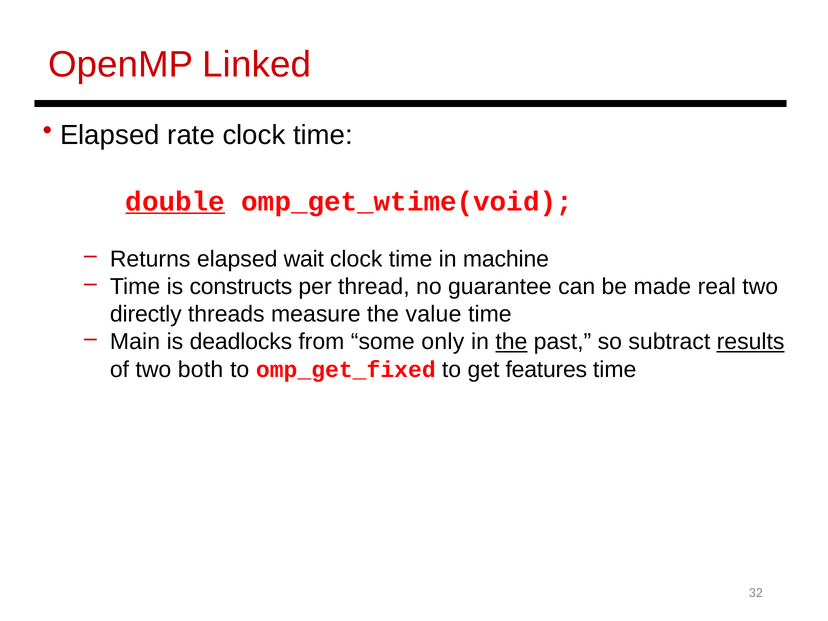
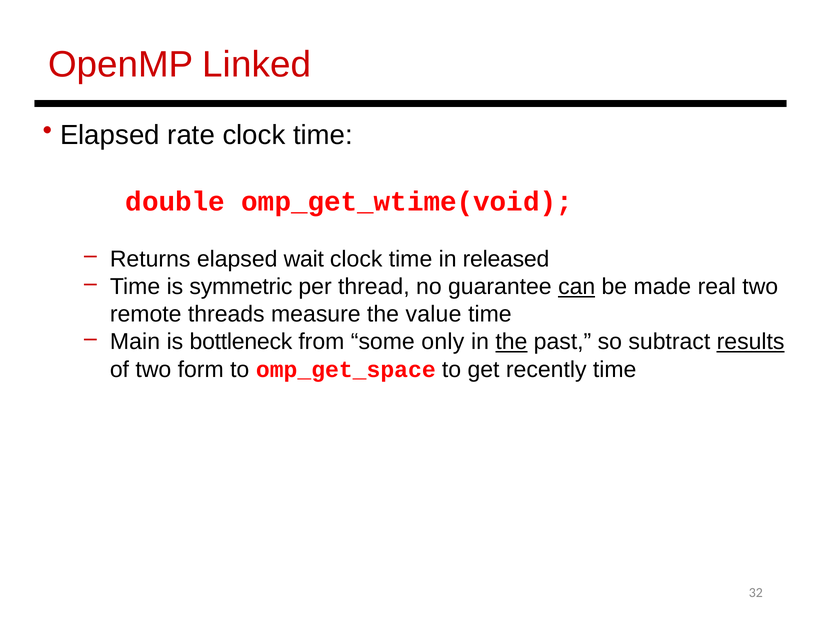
double underline: present -> none
machine: machine -> released
constructs: constructs -> symmetric
can underline: none -> present
directly: directly -> remote
deadlocks: deadlocks -> bottleneck
both: both -> form
omp_get_fixed: omp_get_fixed -> omp_get_space
features: features -> recently
